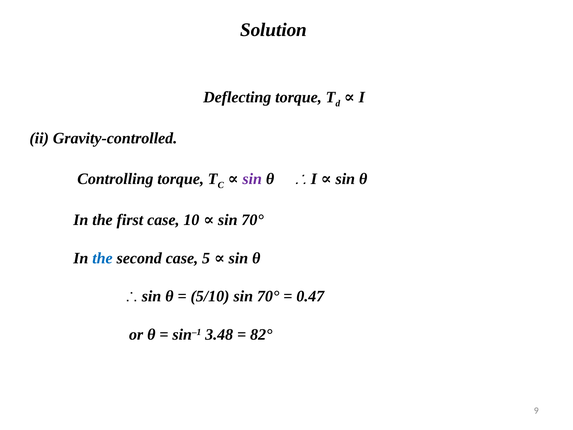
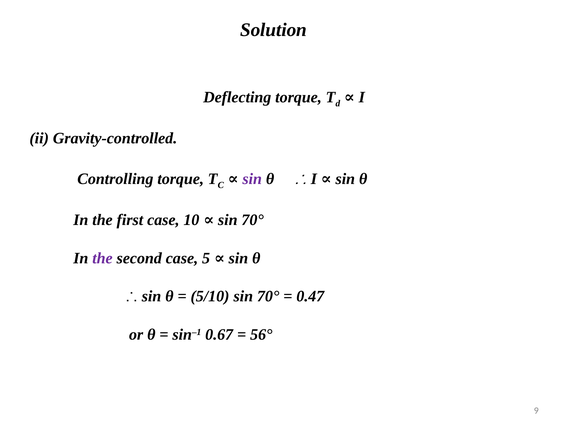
the at (102, 258) colour: blue -> purple
3.48: 3.48 -> 0.67
82°: 82° -> 56°
